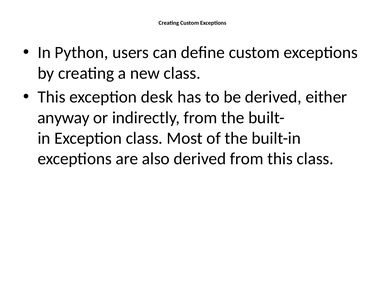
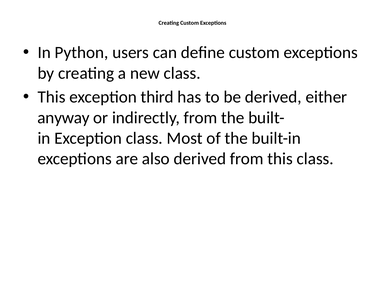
desk: desk -> third
